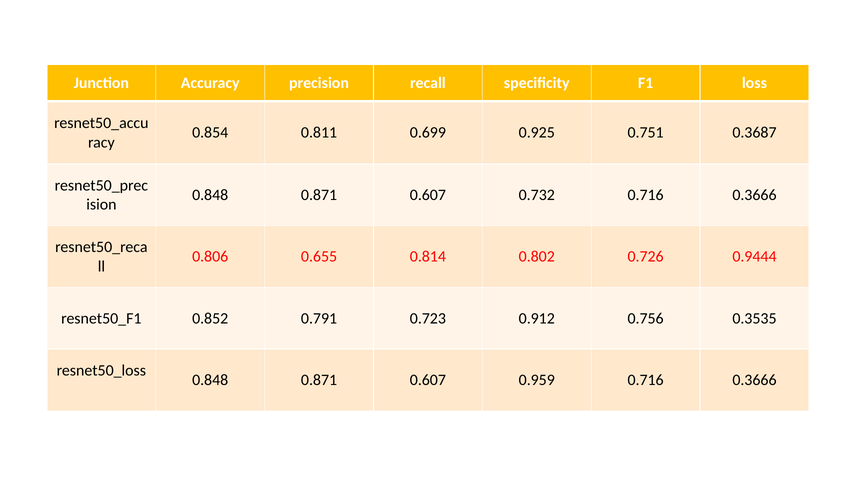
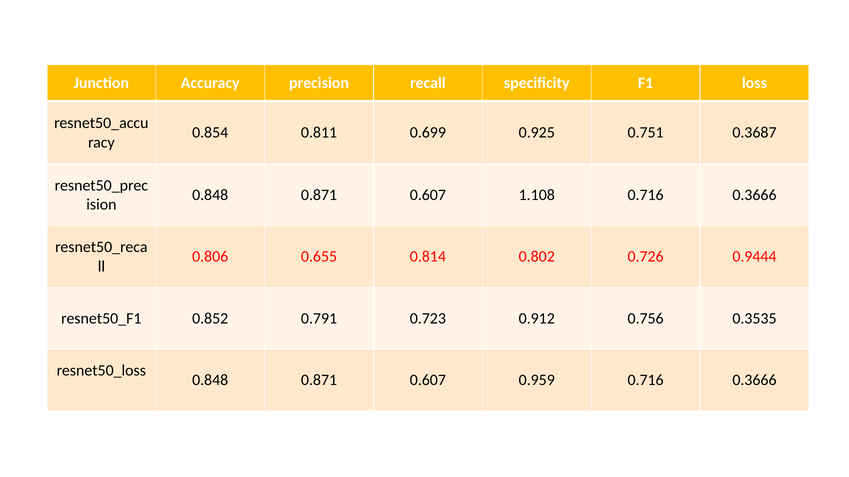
0.732: 0.732 -> 1.108
